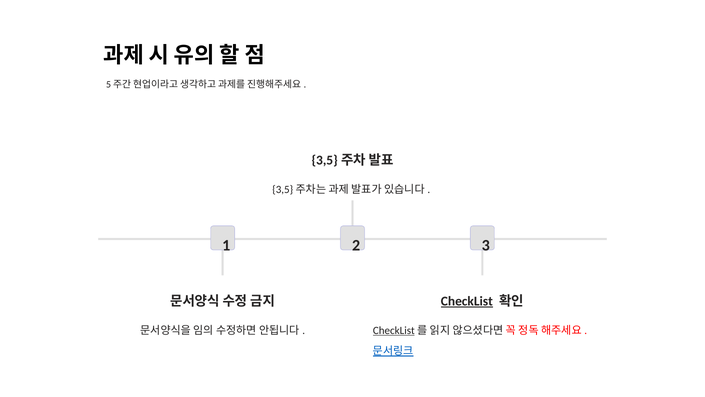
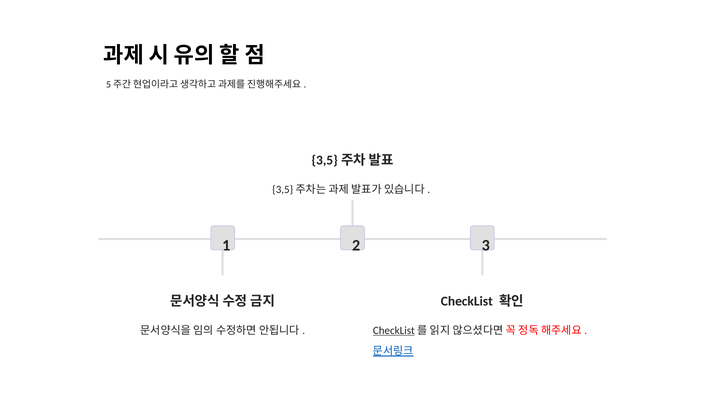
CheckList at (467, 301) underline: present -> none
